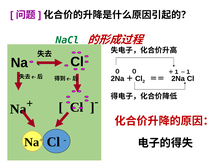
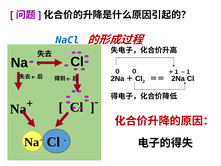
NaCl colour: green -> blue
